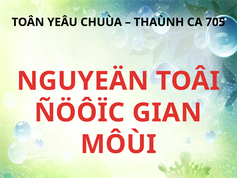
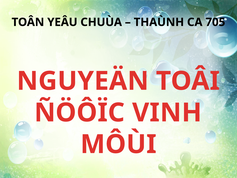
GIAN: GIAN -> VINH
